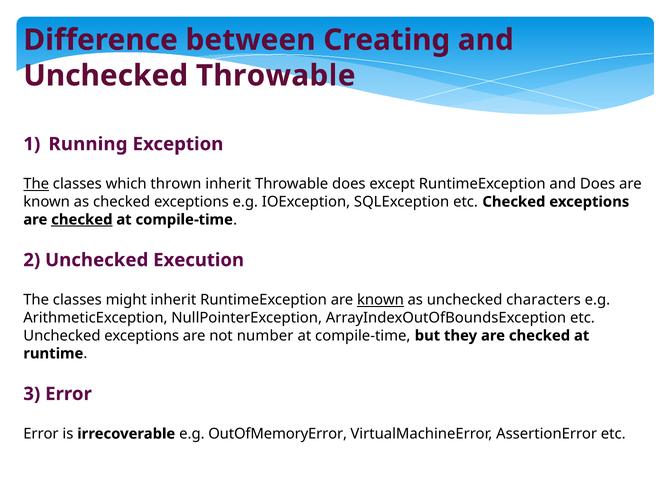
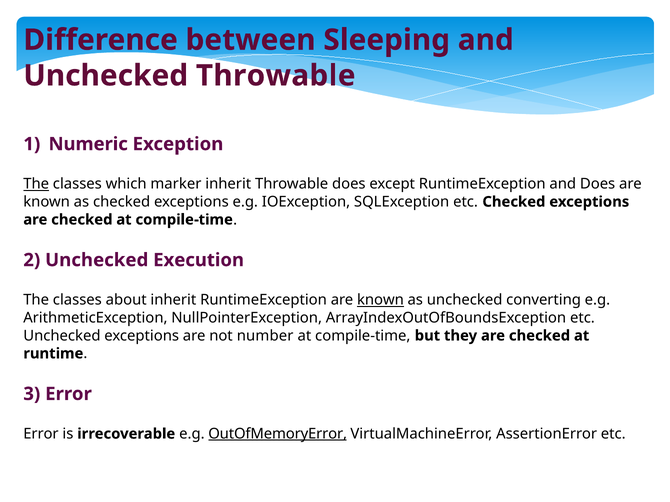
Creating: Creating -> Sleeping
Running: Running -> Numeric
thrown: thrown -> marker
checked at (82, 220) underline: present -> none
might: might -> about
characters: characters -> converting
OutOfMemoryError underline: none -> present
